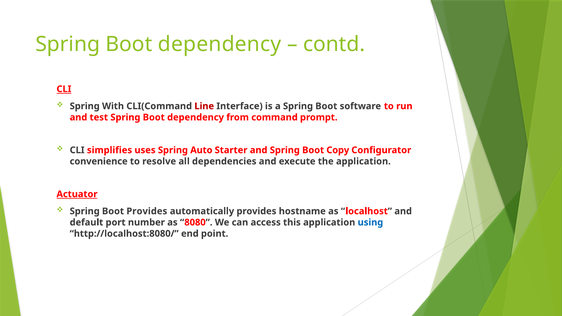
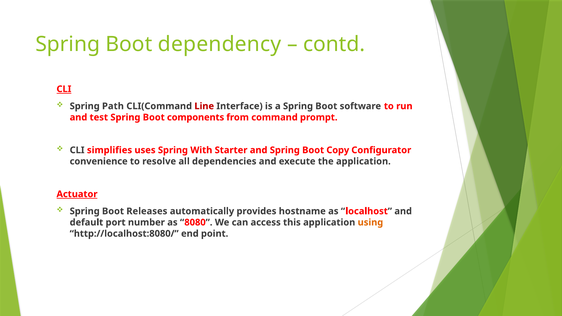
With: With -> Path
test Spring Boot dependency: dependency -> components
Auto: Auto -> With
Boot Provides: Provides -> Releases
using colour: blue -> orange
